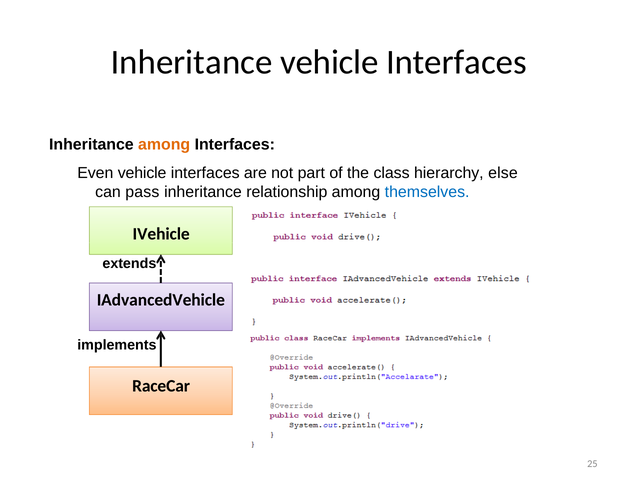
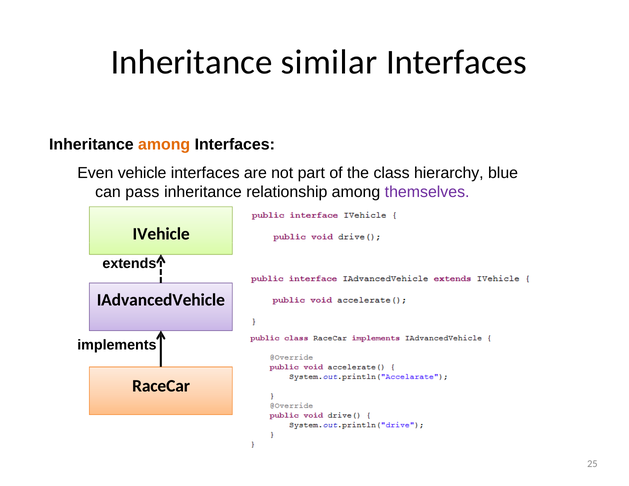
Inheritance vehicle: vehicle -> similar
else: else -> blue
themselves colour: blue -> purple
